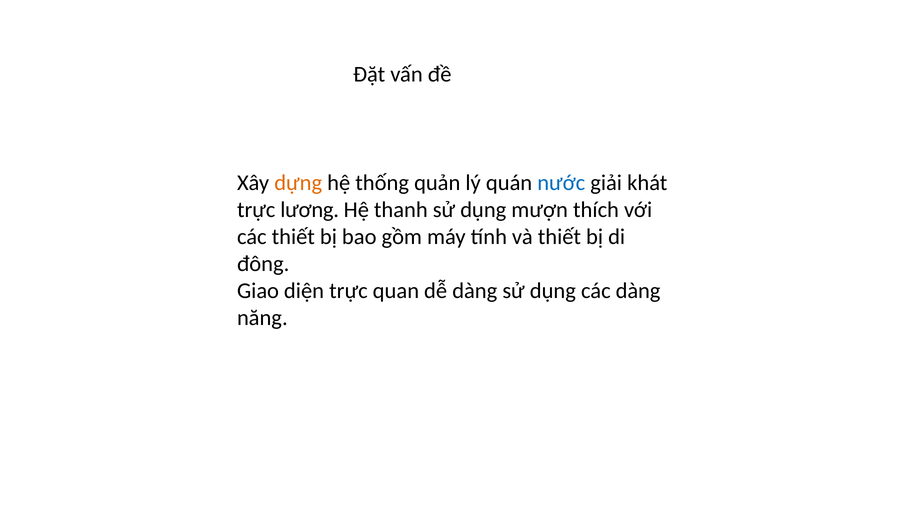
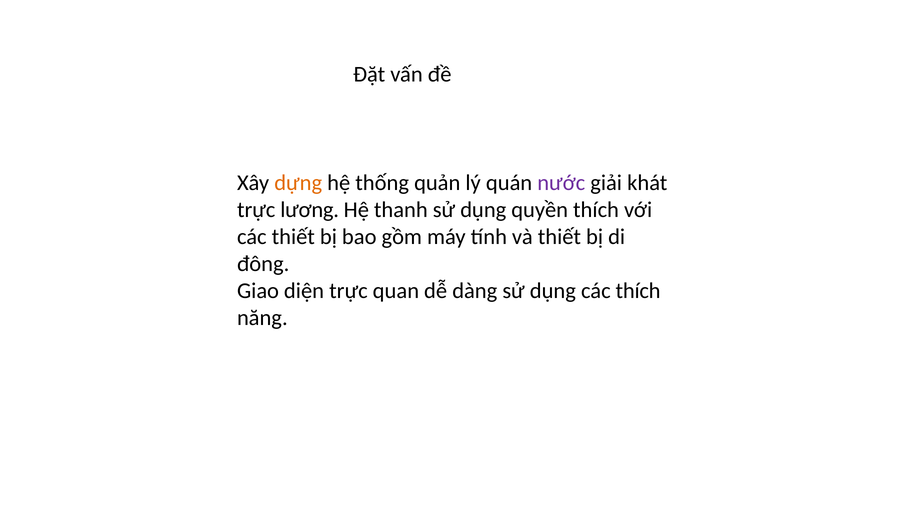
nước colour: blue -> purple
mượn: mượn -> quyền
các dàng: dàng -> thích
